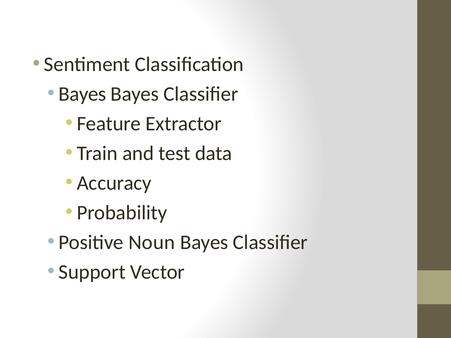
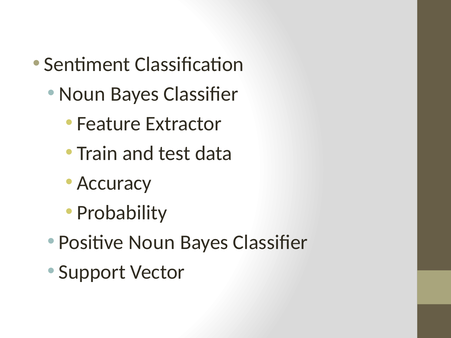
Bayes at (82, 94): Bayes -> Noun
